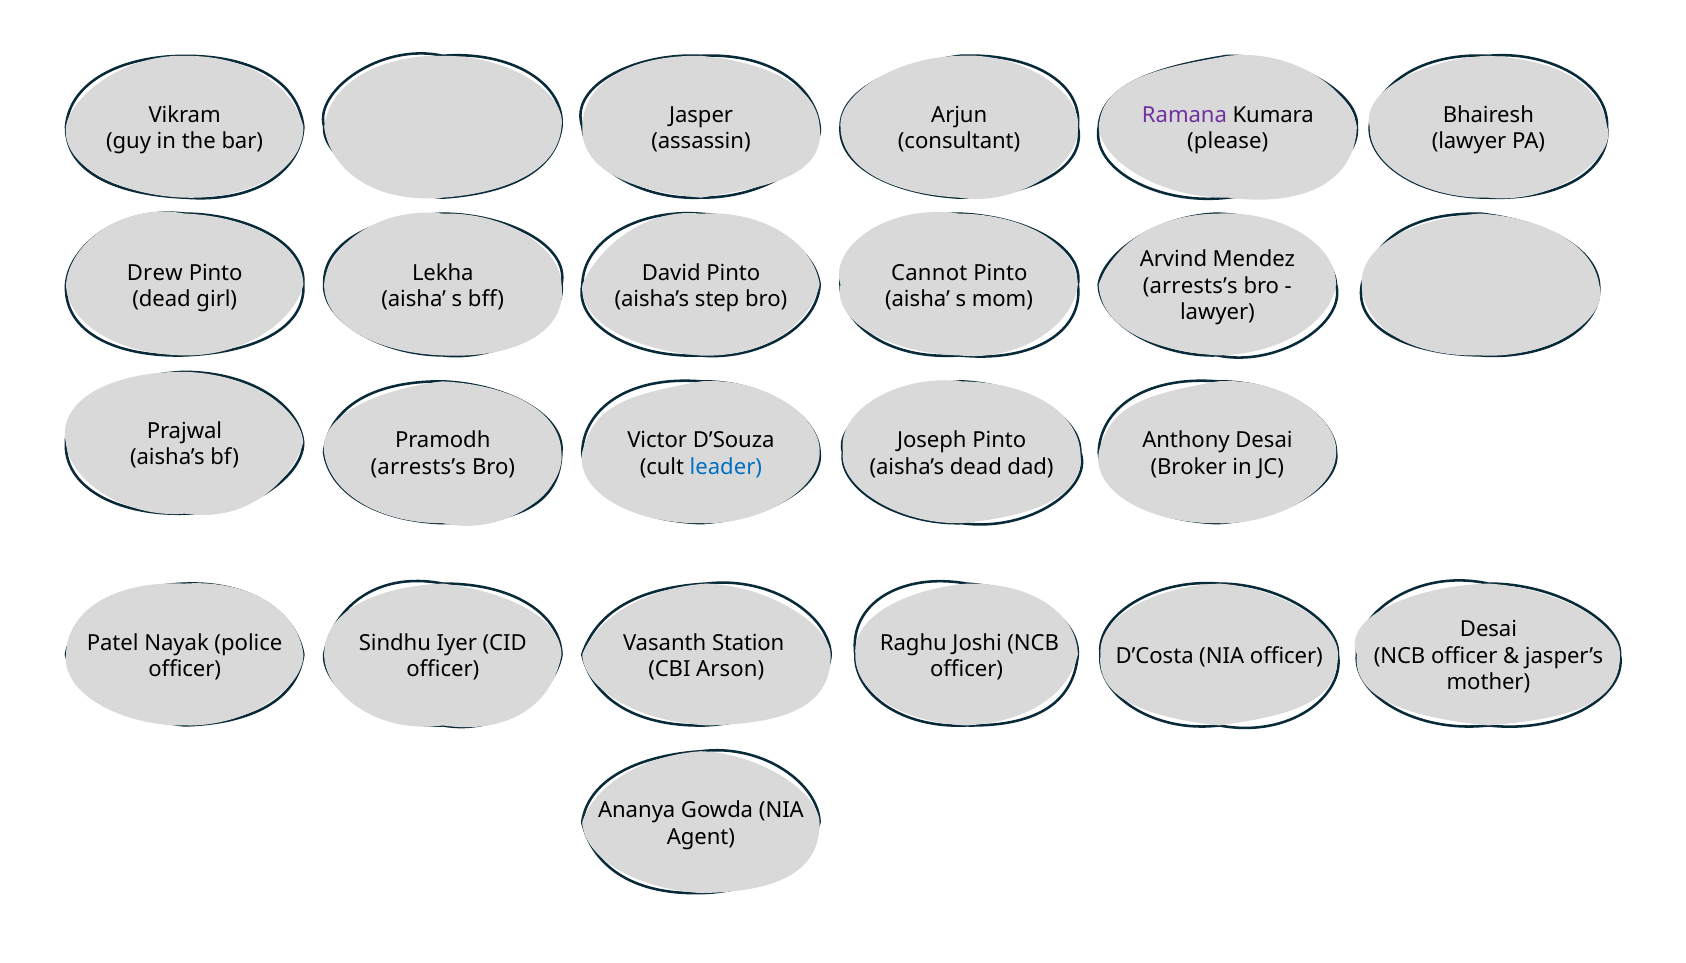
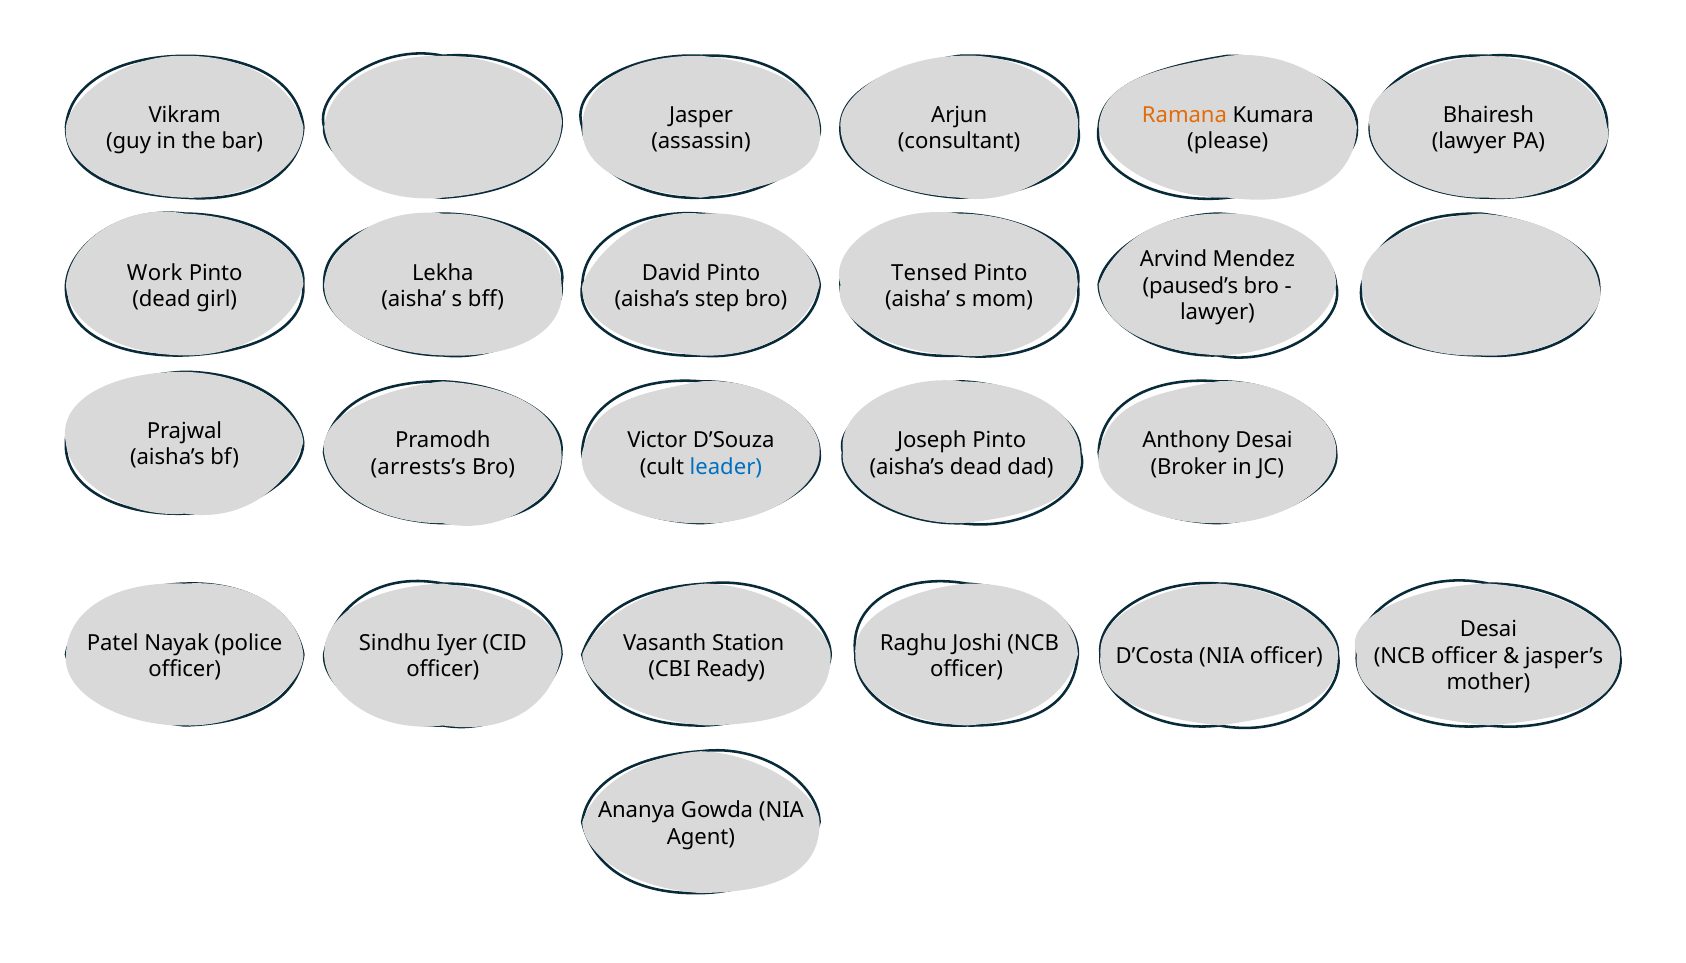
Ramana colour: purple -> orange
Drew: Drew -> Work
Cannot: Cannot -> Tensed
arrests’s at (1190, 286): arrests’s -> paused’s
Arson: Arson -> Ready
